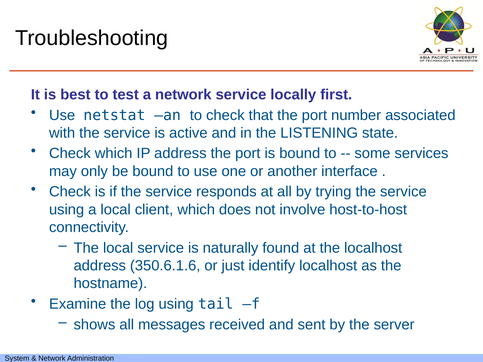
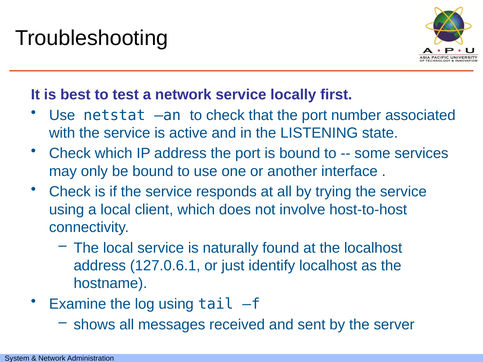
350.6.1.6: 350.6.1.6 -> 127.0.6.1
